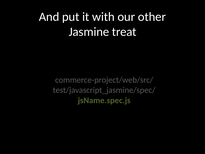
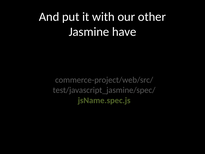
treat: treat -> have
